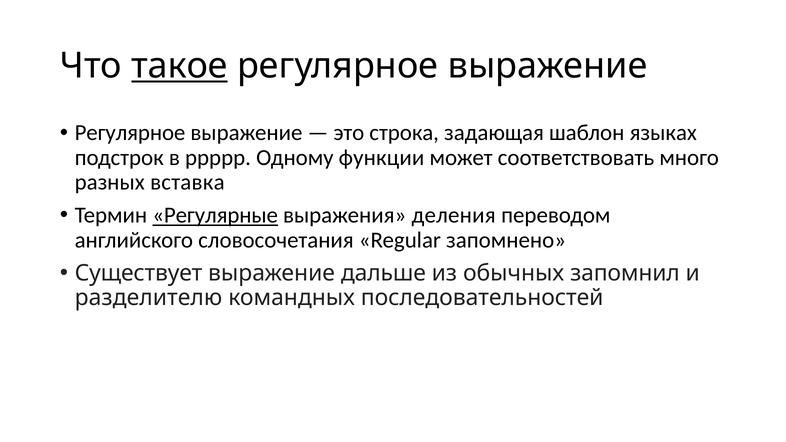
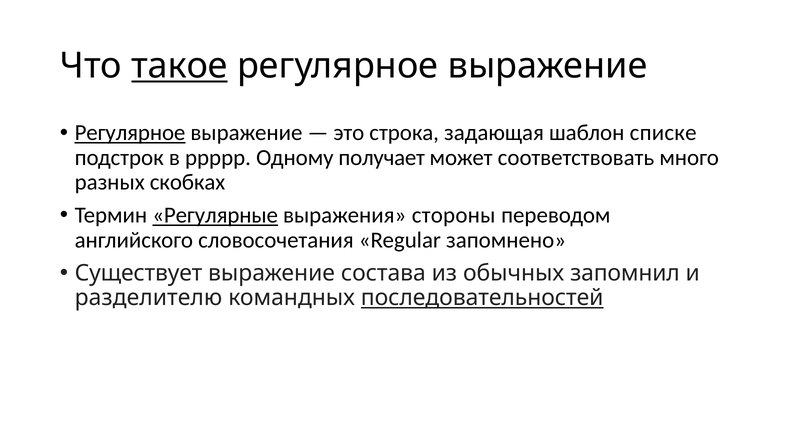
Регулярное at (130, 133) underline: none -> present
языках: языках -> списке
функции: функции -> получает
вставка: вставка -> скобках
деления: деления -> стороны
дальше: дальше -> состава
последовательностей underline: none -> present
